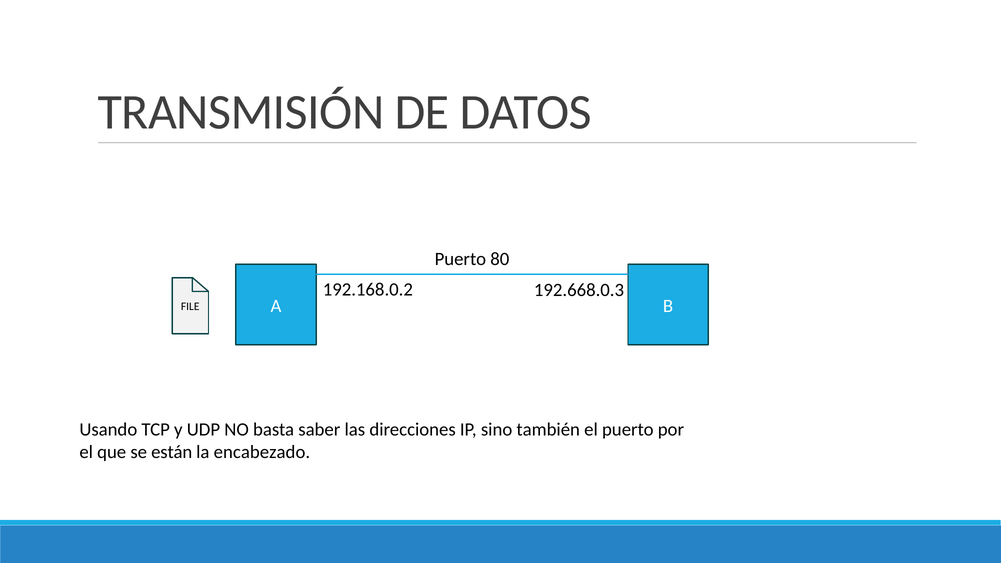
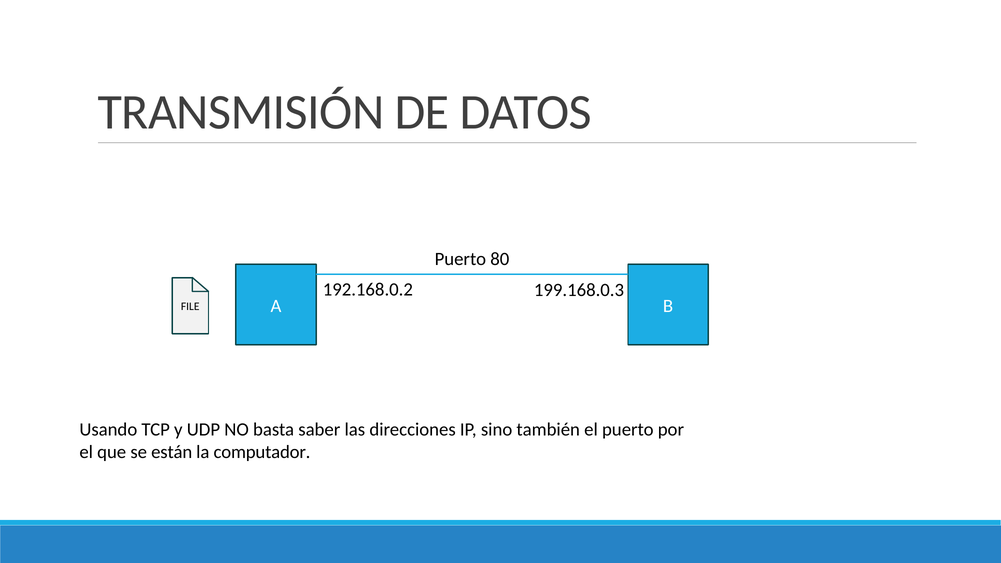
192.668.0.3: 192.668.0.3 -> 199.168.0.3
encabezado: encabezado -> computador
